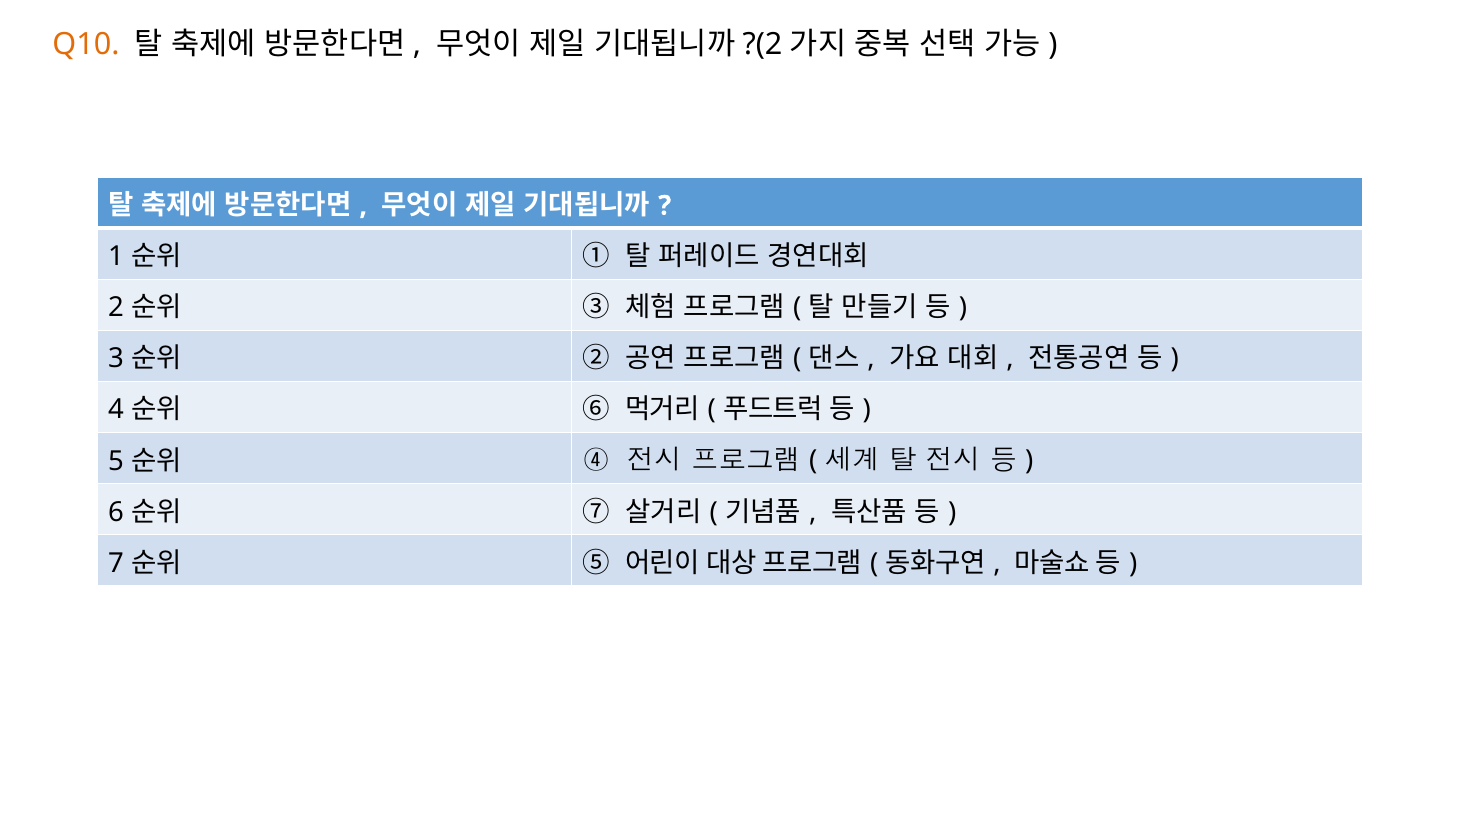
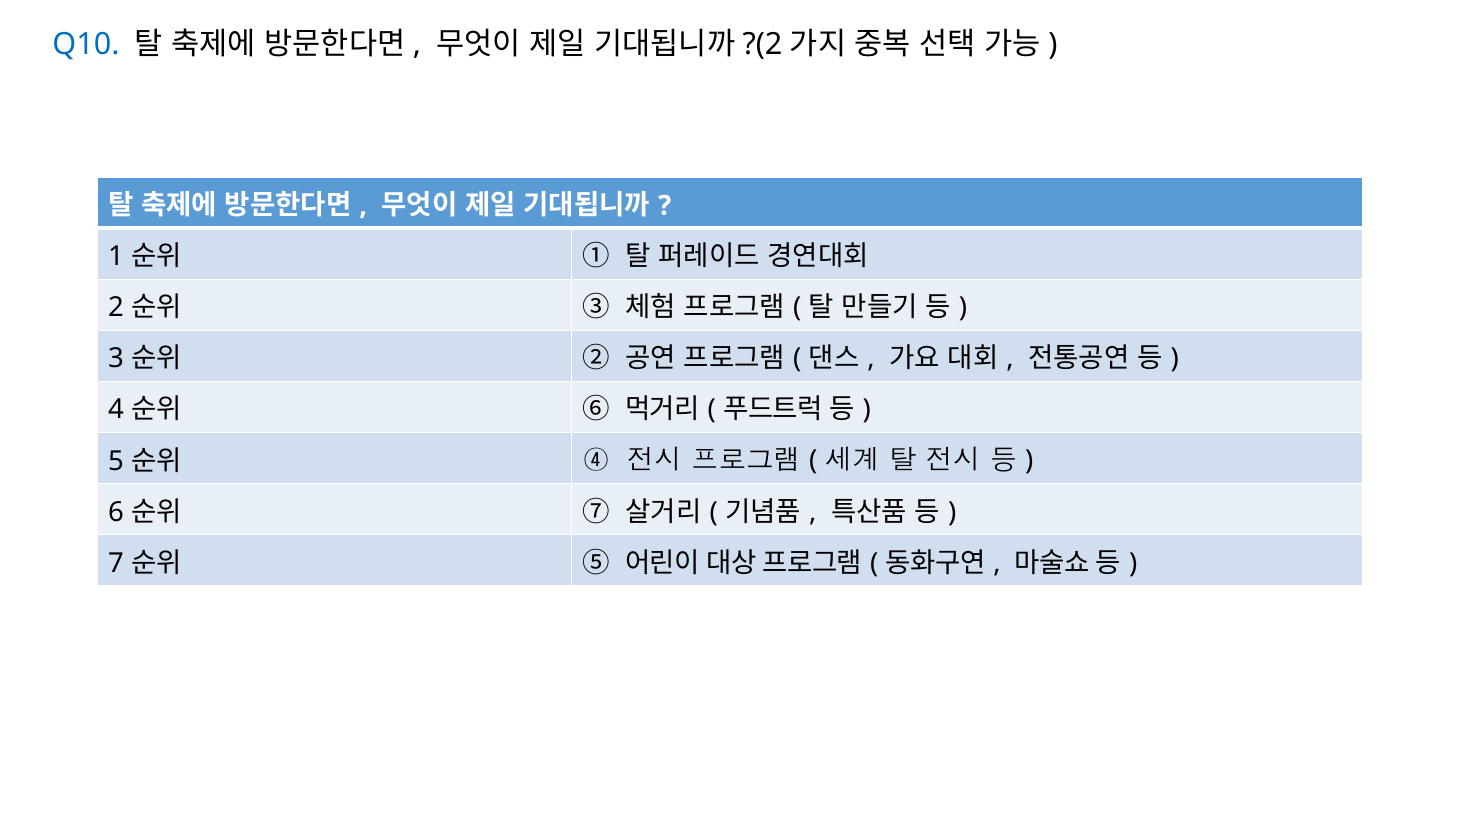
Q10 colour: orange -> blue
